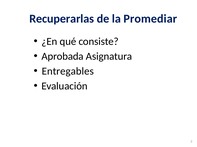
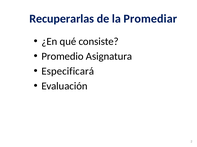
Aprobada: Aprobada -> Promedio
Entregables: Entregables -> Especificará
